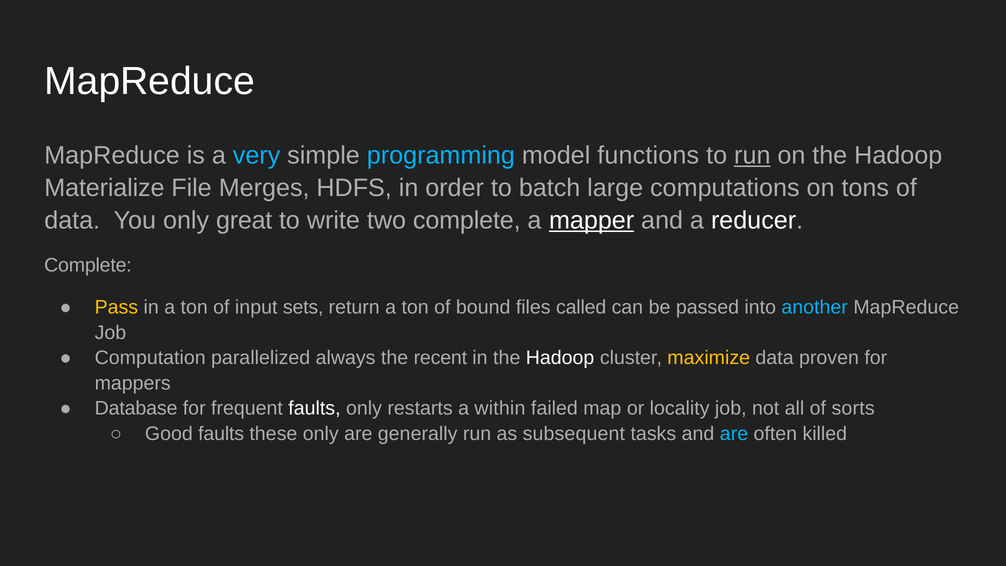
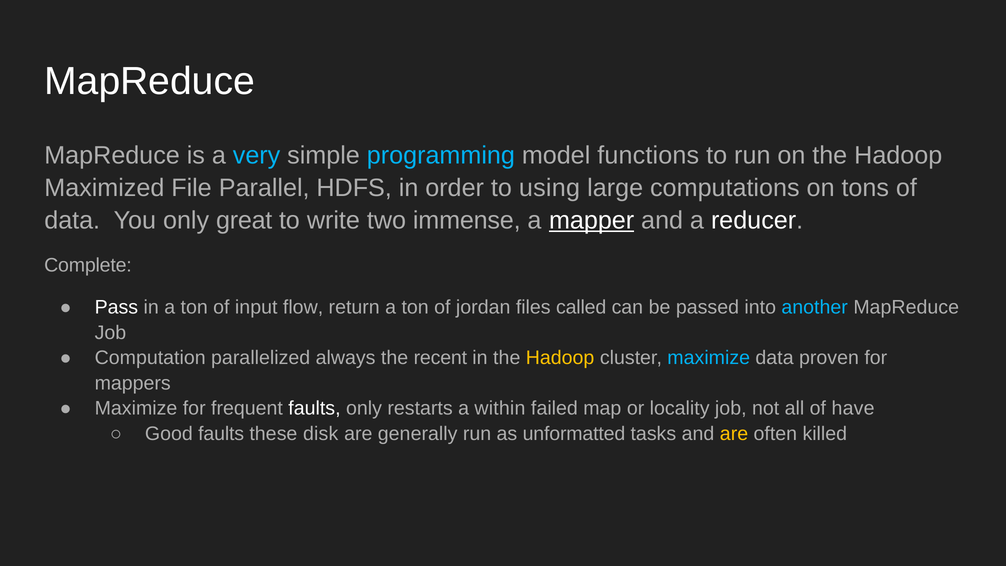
run at (752, 156) underline: present -> none
Materialize: Materialize -> Maximized
Merges: Merges -> Parallel
batch: batch -> using
two complete: complete -> immense
Pass colour: yellow -> white
sets: sets -> flow
bound: bound -> jordan
Hadoop at (560, 358) colour: white -> yellow
maximize at (709, 358) colour: yellow -> light blue
Database at (136, 408): Database -> Maximize
sorts: sorts -> have
these only: only -> disk
subsequent: subsequent -> unformatted
are at (734, 434) colour: light blue -> yellow
